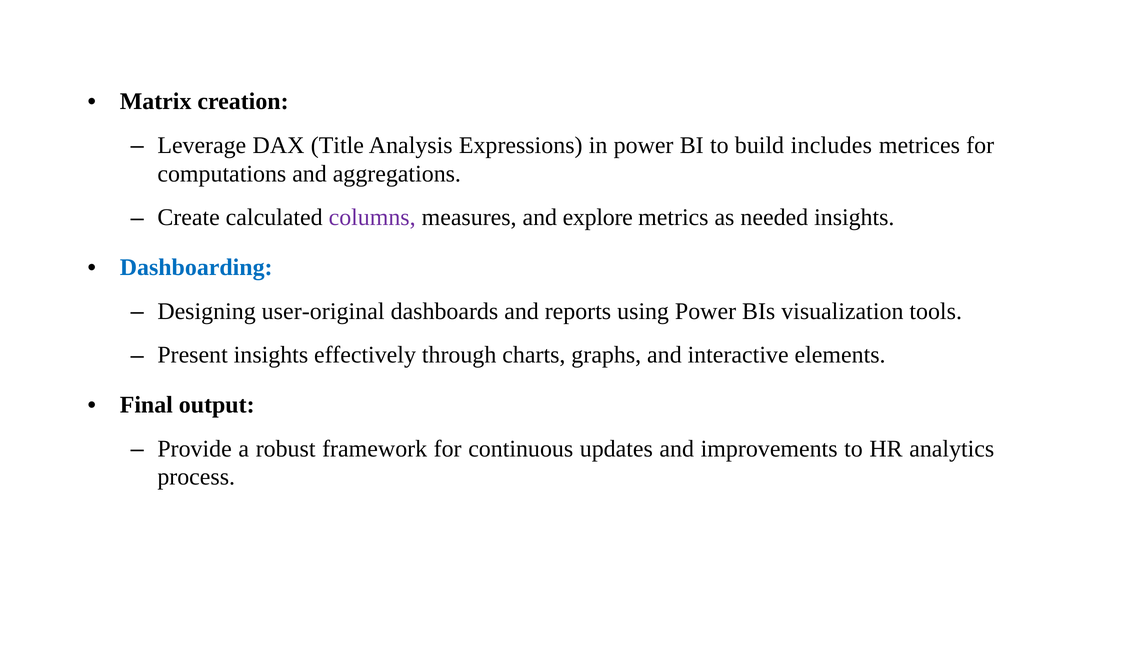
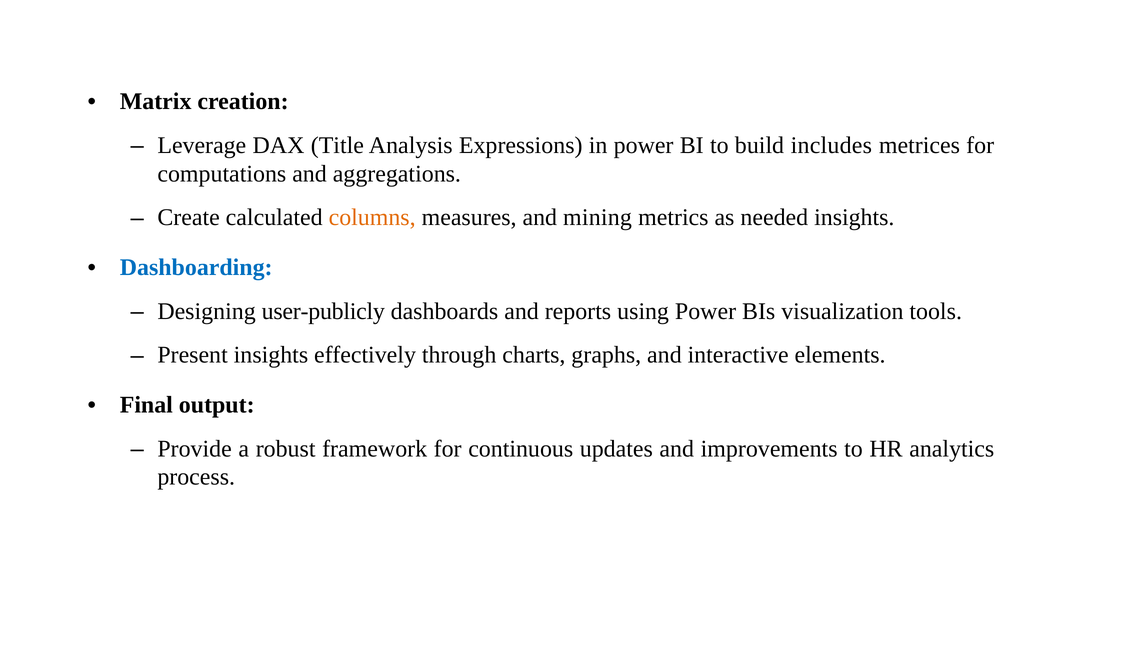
columns colour: purple -> orange
explore: explore -> mining
user-original: user-original -> user-publicly
